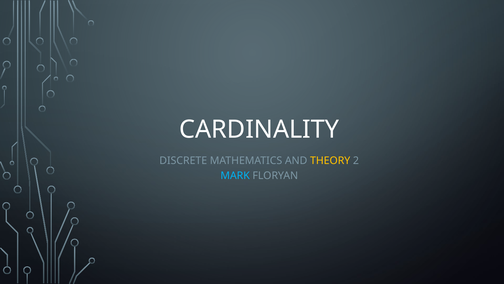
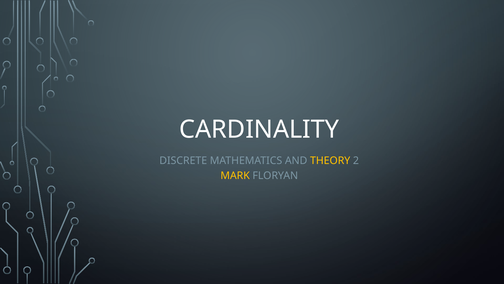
MARK colour: light blue -> yellow
